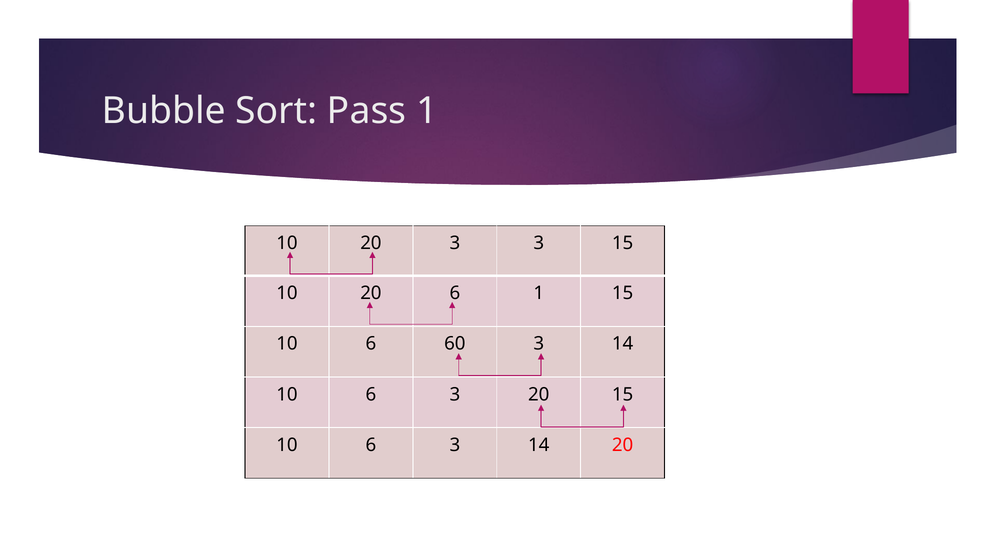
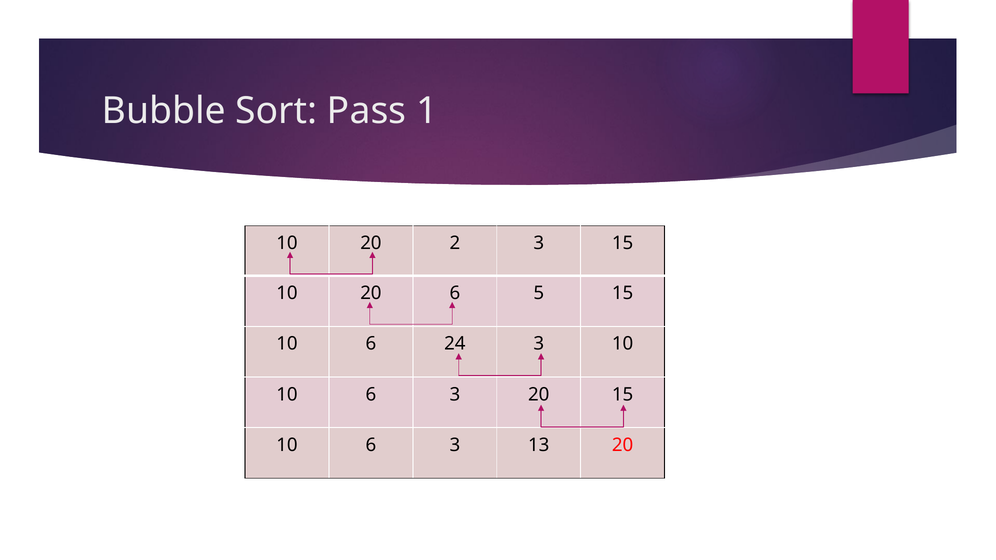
20 3: 3 -> 2
1 at (539, 293): 1 -> 5
60: 60 -> 24
14 at (623, 344): 14 -> 10
6 3 14: 14 -> 13
